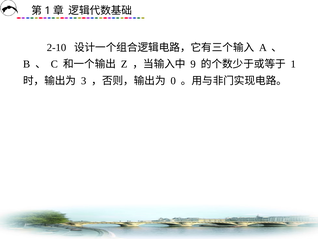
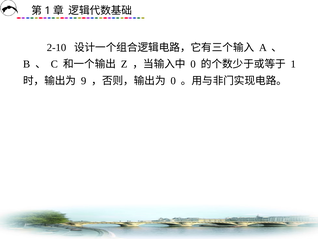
9 at (193, 64): 9 -> 0
3: 3 -> 9
